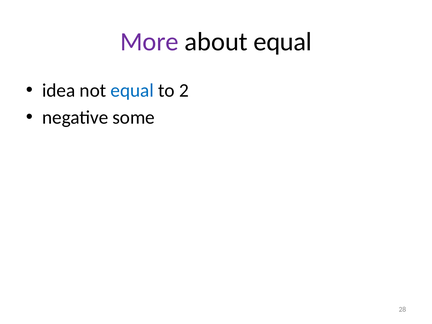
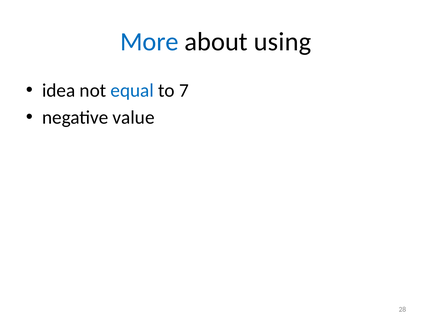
More colour: purple -> blue
about equal: equal -> using
2: 2 -> 7
some: some -> value
